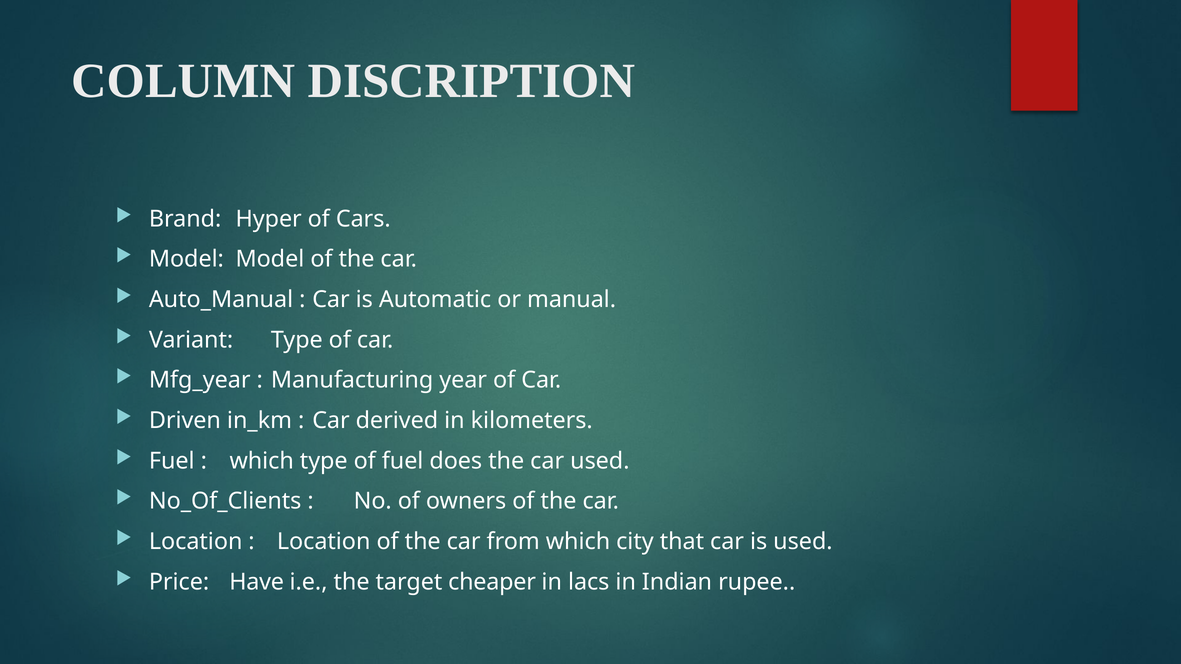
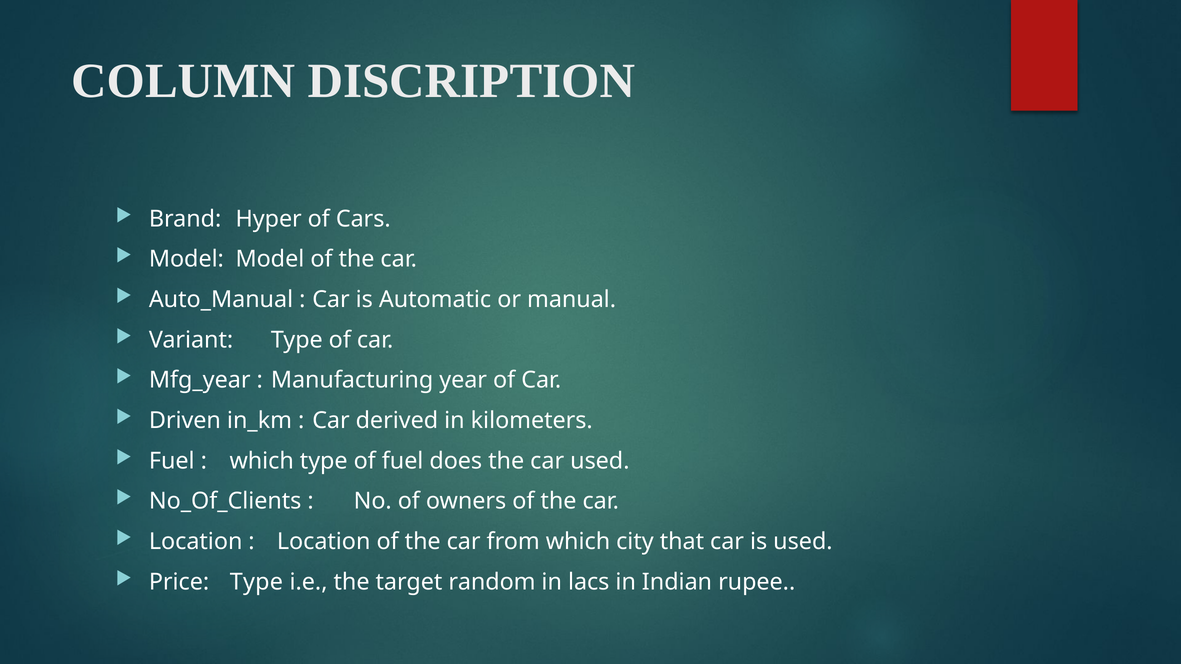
Price Have: Have -> Type
cheaper: cheaper -> random
